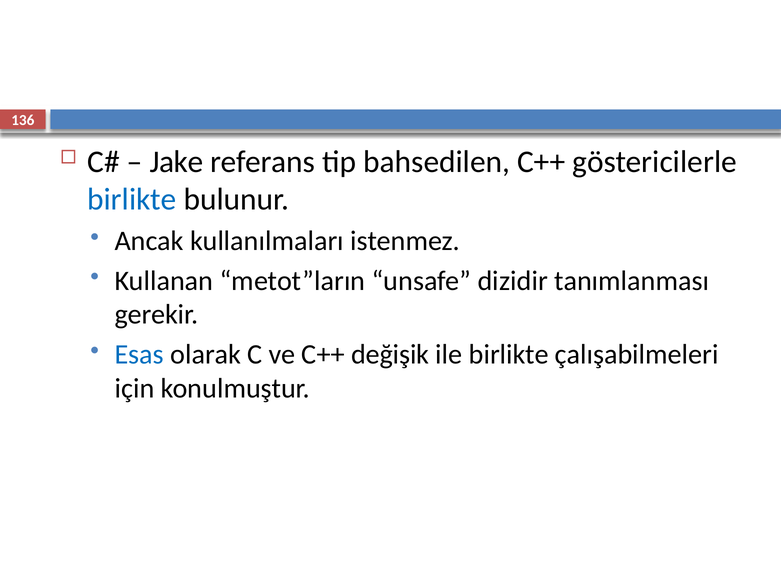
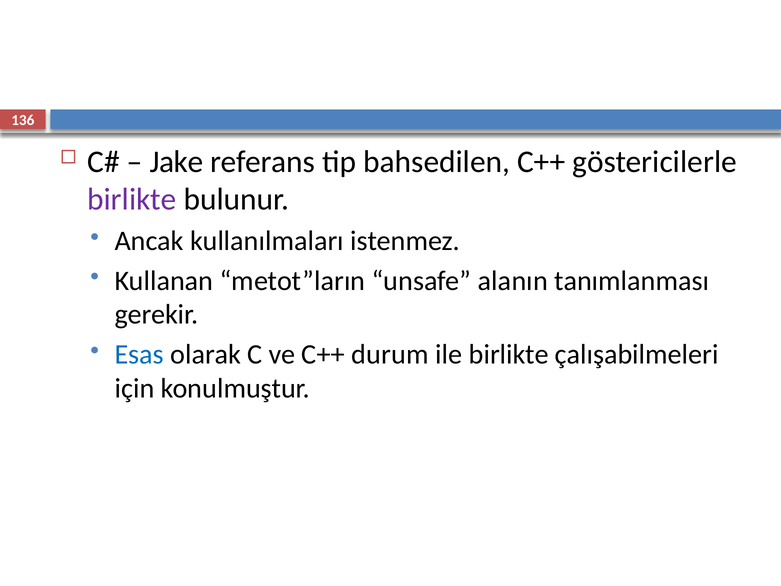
birlikte at (132, 199) colour: blue -> purple
dizidir: dizidir -> alanın
değişik: değişik -> durum
